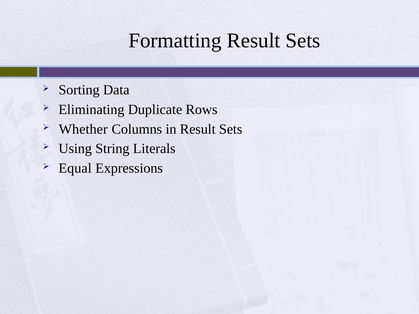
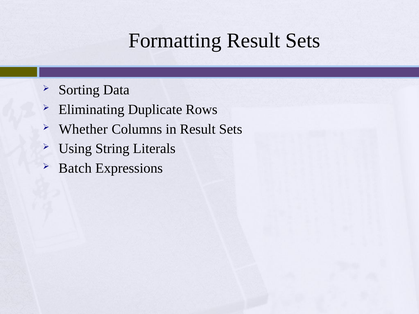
Equal: Equal -> Batch
